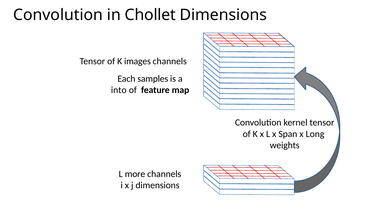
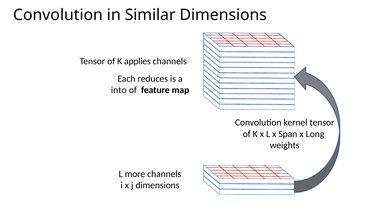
Chollet: Chollet -> Similar
images: images -> applies
samples: samples -> reduces
